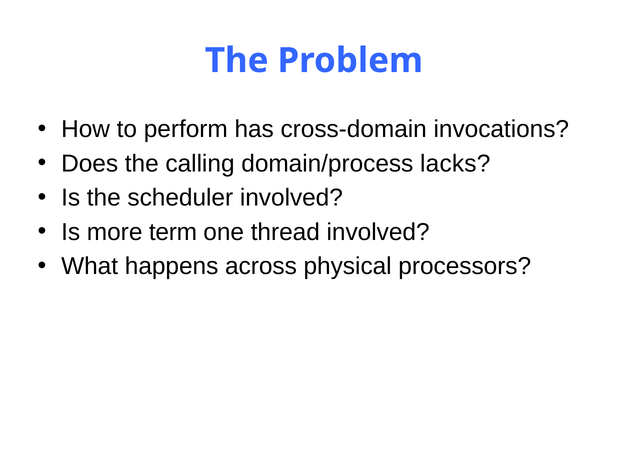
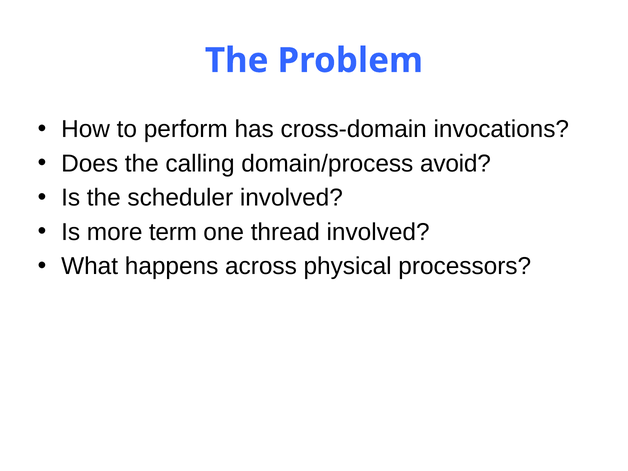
lacks: lacks -> avoid
